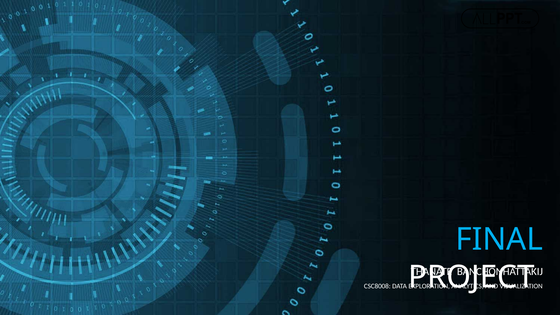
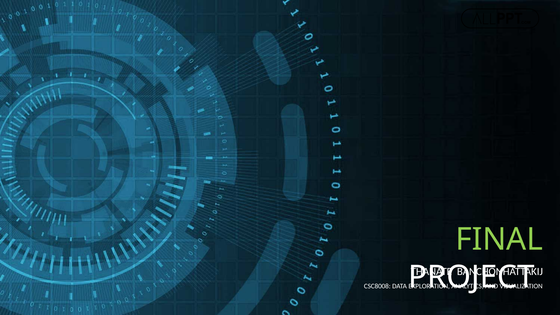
FINAL colour: light blue -> light green
